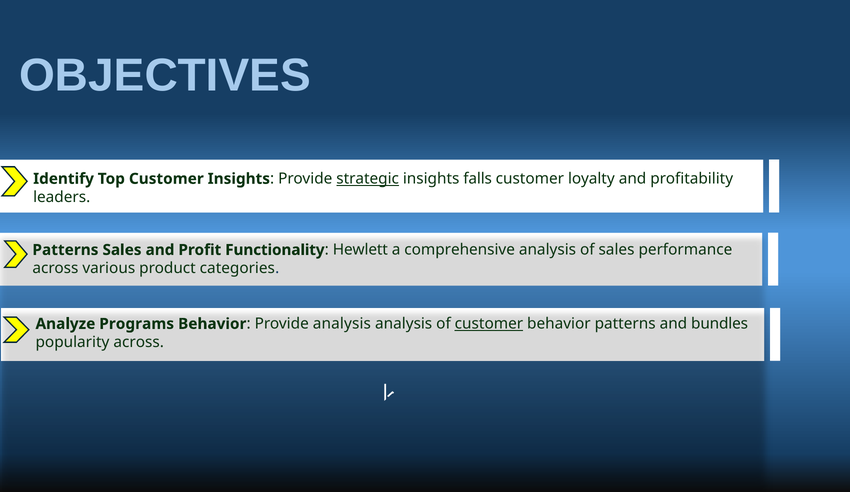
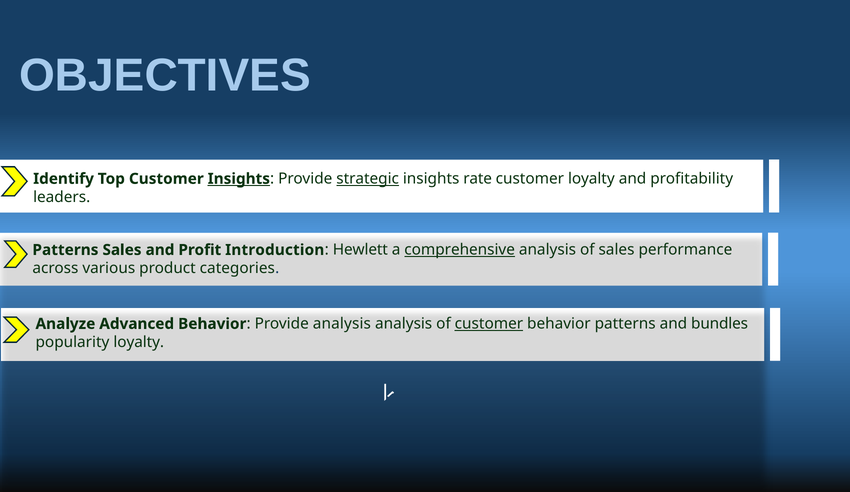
Insights at (239, 179) underline: none -> present
falls: falls -> rate
Functionality: Functionality -> Introduction
comprehensive underline: none -> present
Programs: Programs -> Advanced
popularity across: across -> loyalty
